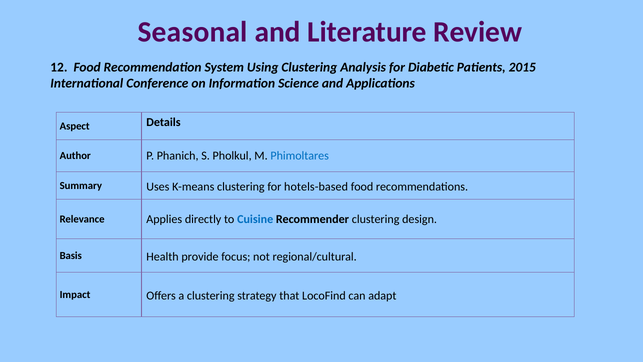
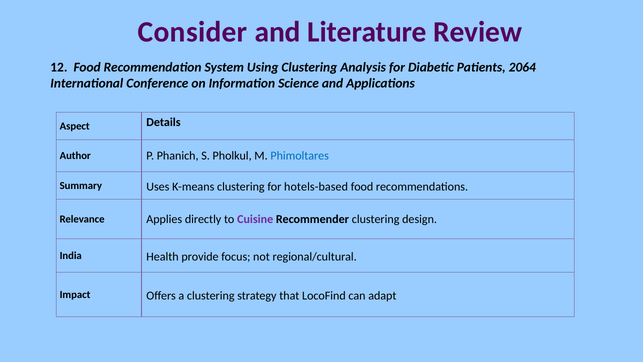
Seasonal: Seasonal -> Consider
2015: 2015 -> 2064
Cuisine colour: blue -> purple
Basis: Basis -> India
